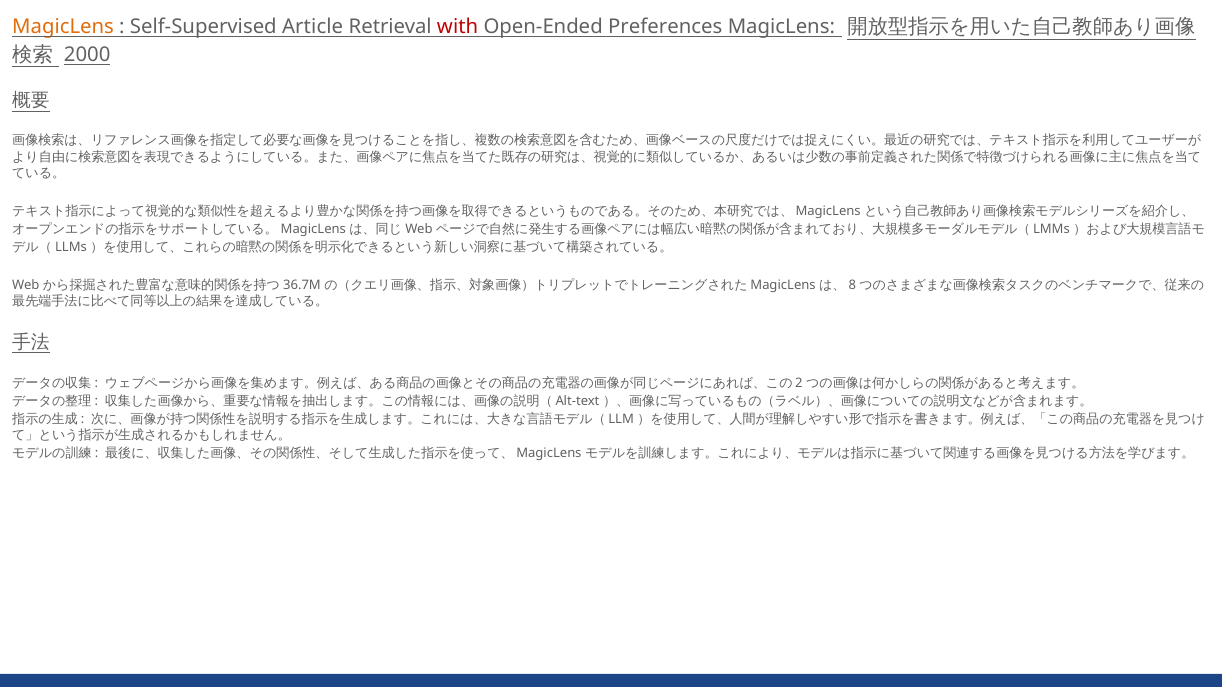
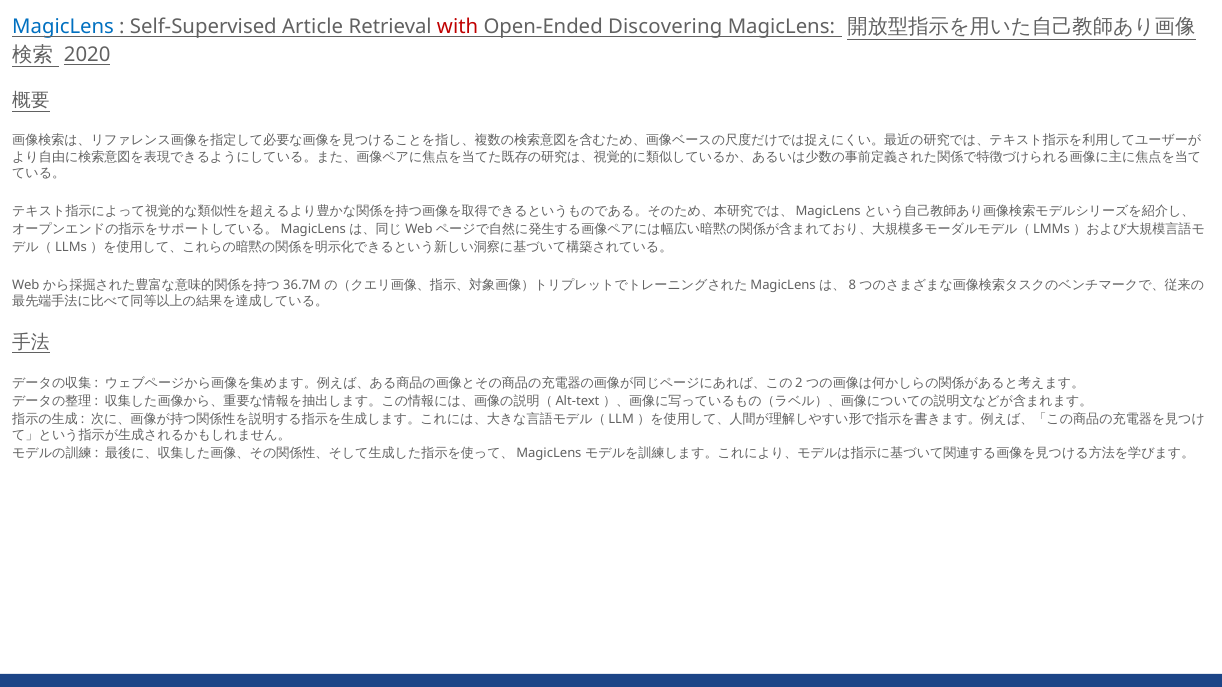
MagicLens at (63, 27) colour: orange -> blue
Preferences: Preferences -> Discovering
2000: 2000 -> 2020
